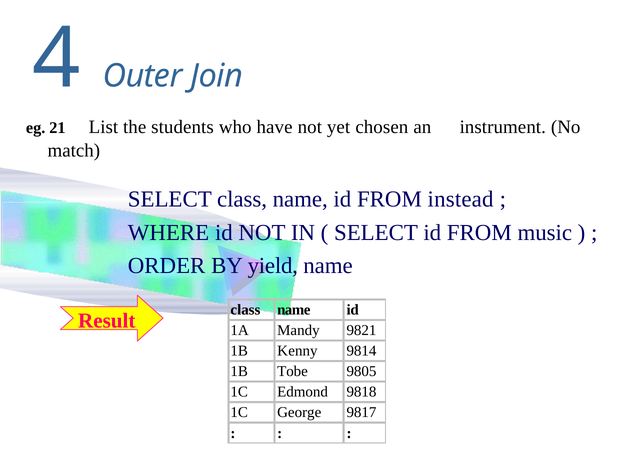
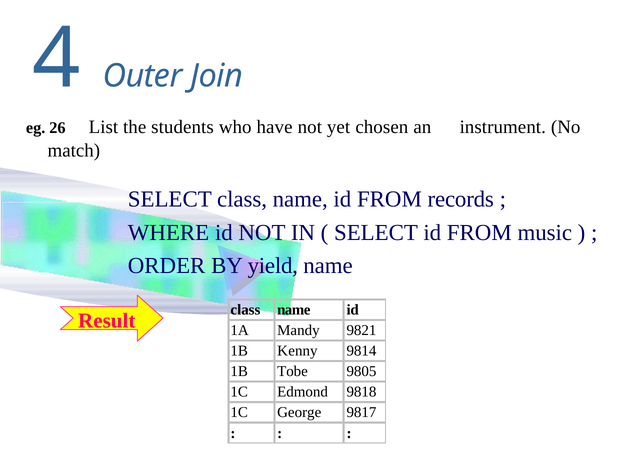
21: 21 -> 26
instead: instead -> records
